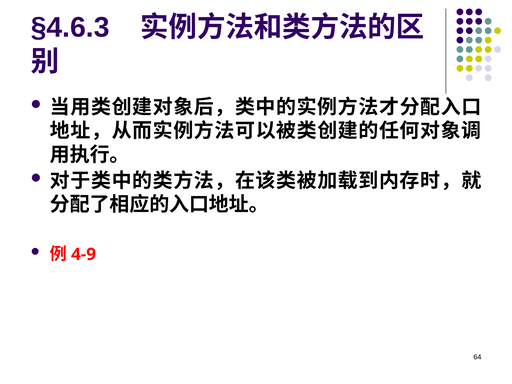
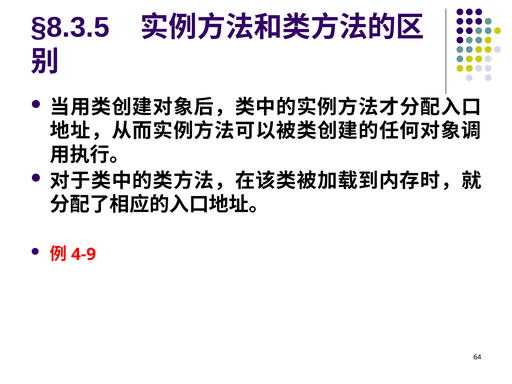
§4.6.3: §4.6.3 -> §8.3.5
